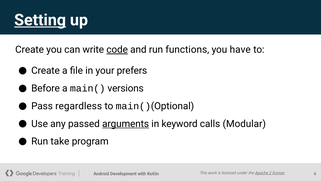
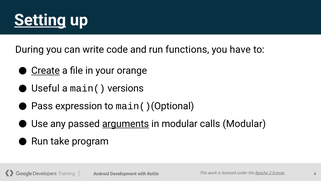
Create at (30, 50): Create -> During
code underline: present -> none
Create at (46, 71) underline: none -> present
prefers: prefers -> orange
Before: Before -> Useful
regardless: regardless -> expression
in keyword: keyword -> modular
